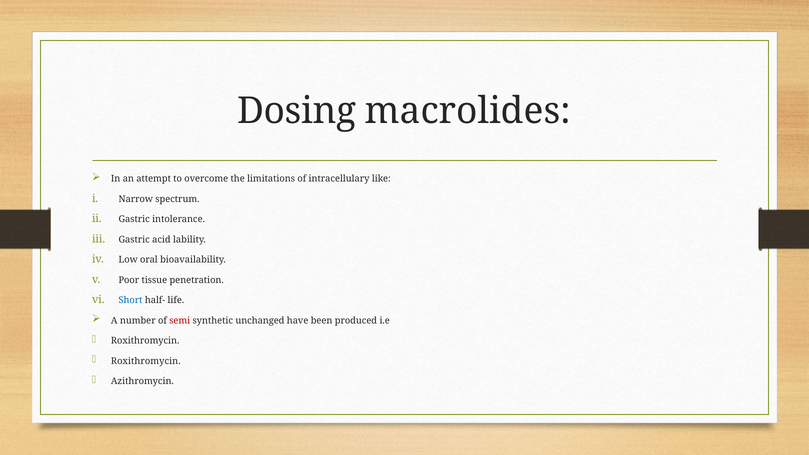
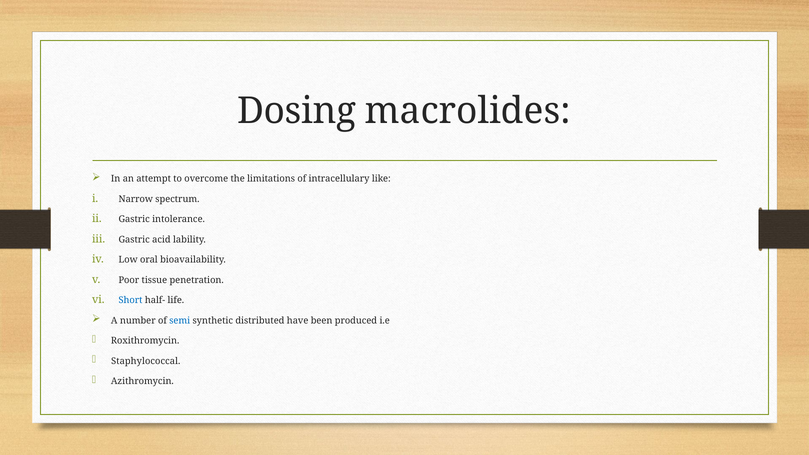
semi colour: red -> blue
unchanged: unchanged -> distributed
Roxithromycin at (146, 361): Roxithromycin -> Staphylococcal
